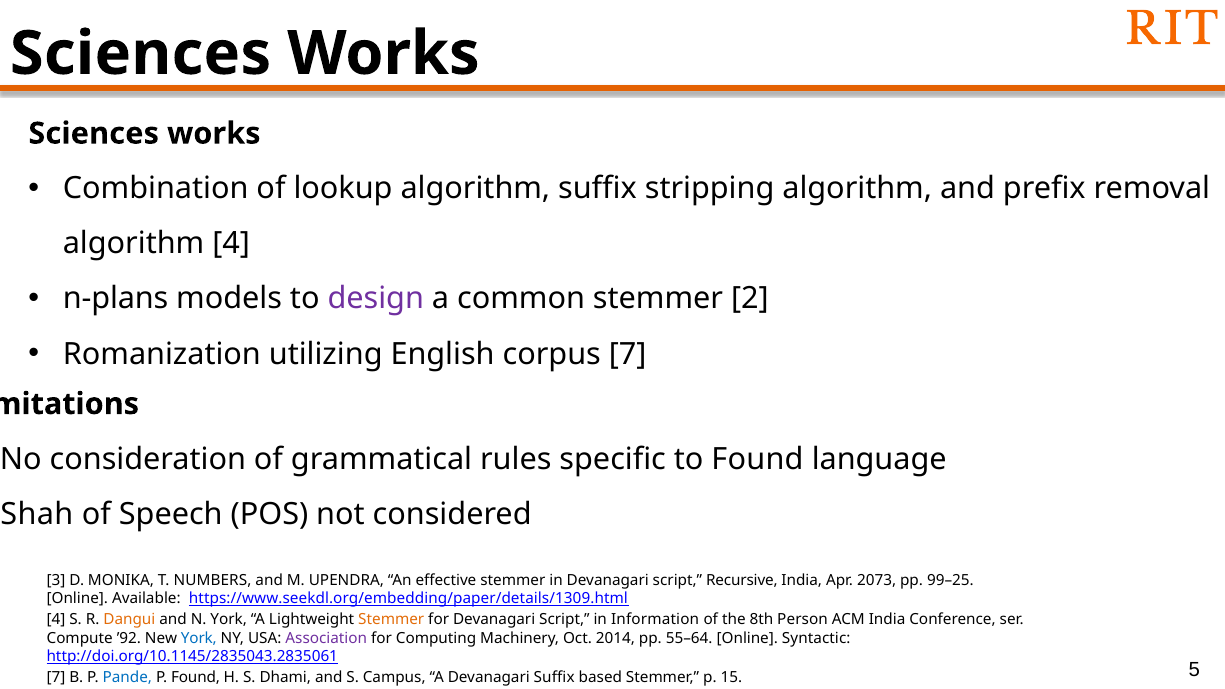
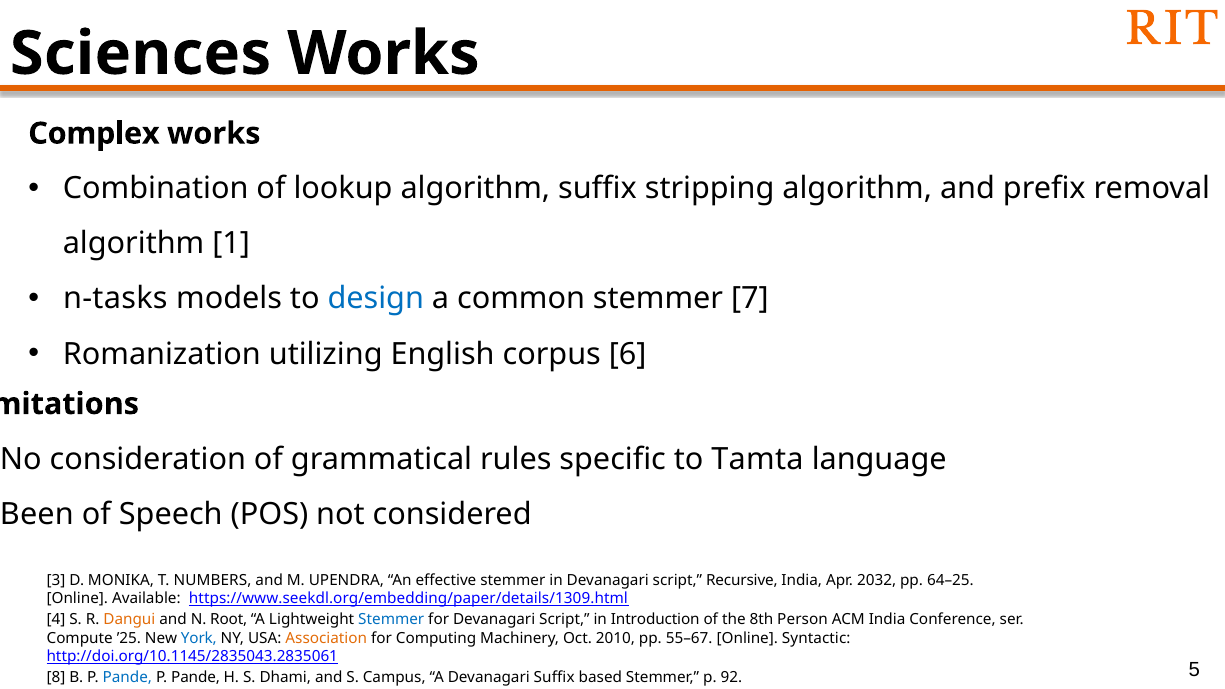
Sciences at (94, 134): Sciences -> Complex
algorithm 4: 4 -> 1
n-plans: n-plans -> n-tasks
design colour: purple -> blue
2: 2 -> 7
corpus 7: 7 -> 6
to Found: Found -> Tamta
Shah: Shah -> Been
2073: 2073 -> 2032
99–25: 99–25 -> 64–25
N York: York -> Root
Stemmer at (391, 620) colour: orange -> blue
Information: Information -> Introduction
’92: ’92 -> ’25
Association colour: purple -> orange
2014: 2014 -> 2010
55–64: 55–64 -> 55–67
7 at (56, 677): 7 -> 8
Found at (196, 677): Found -> Pande
15: 15 -> 92
